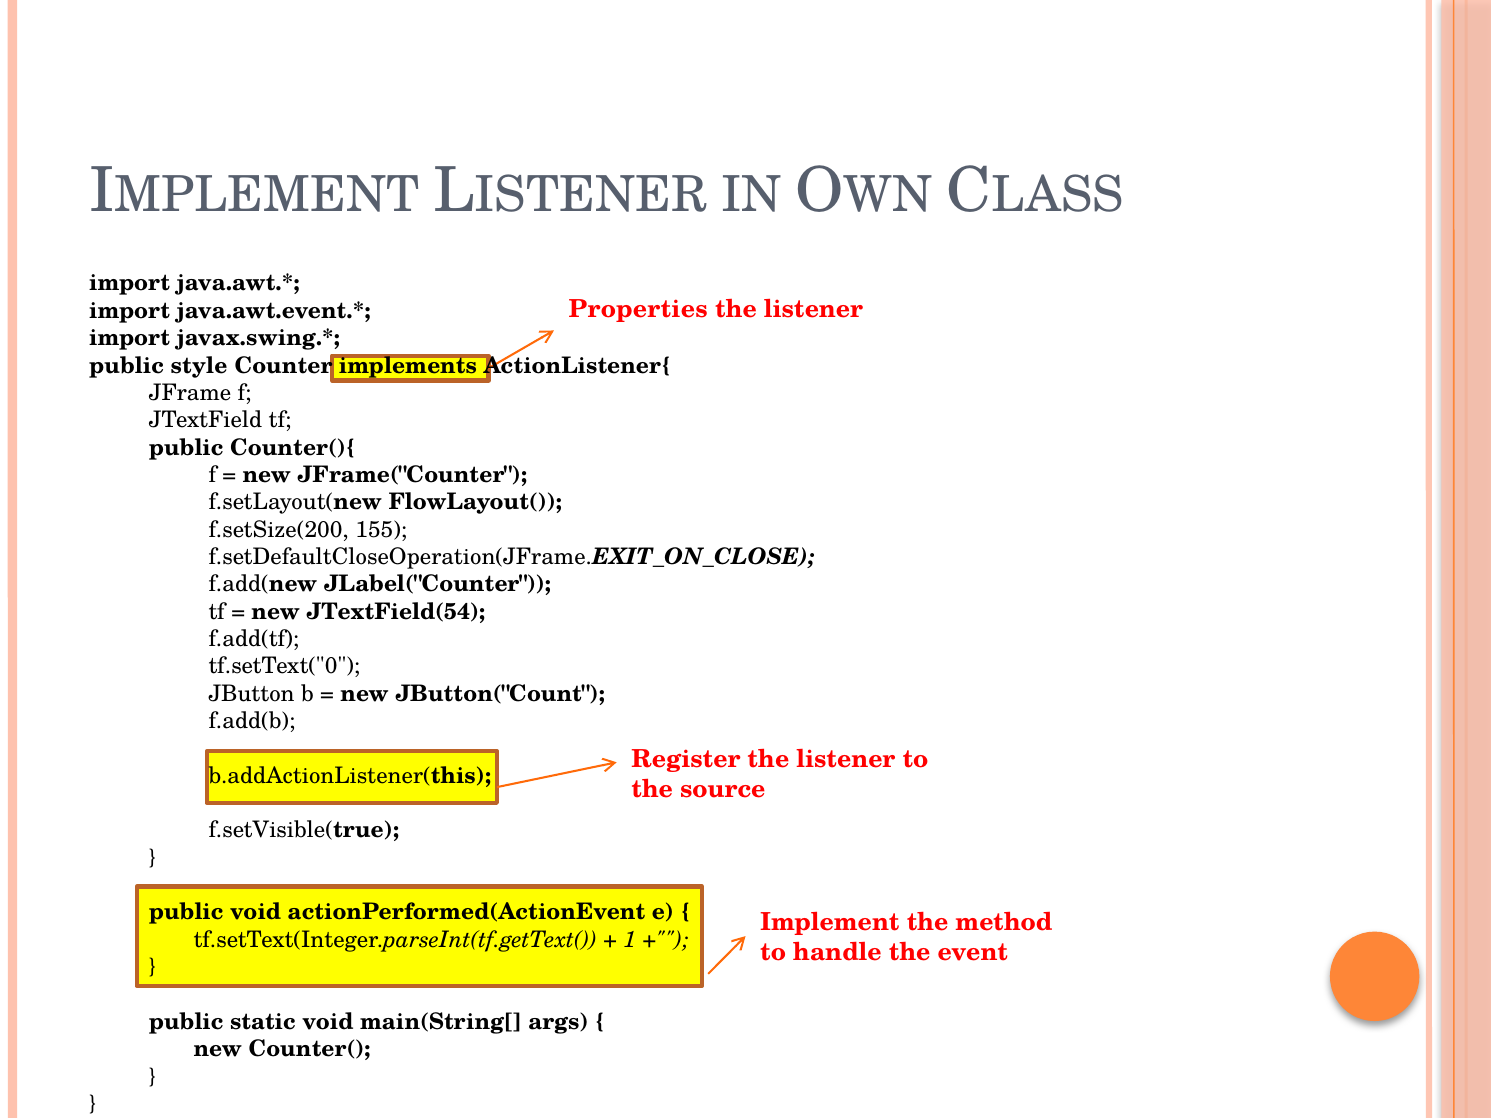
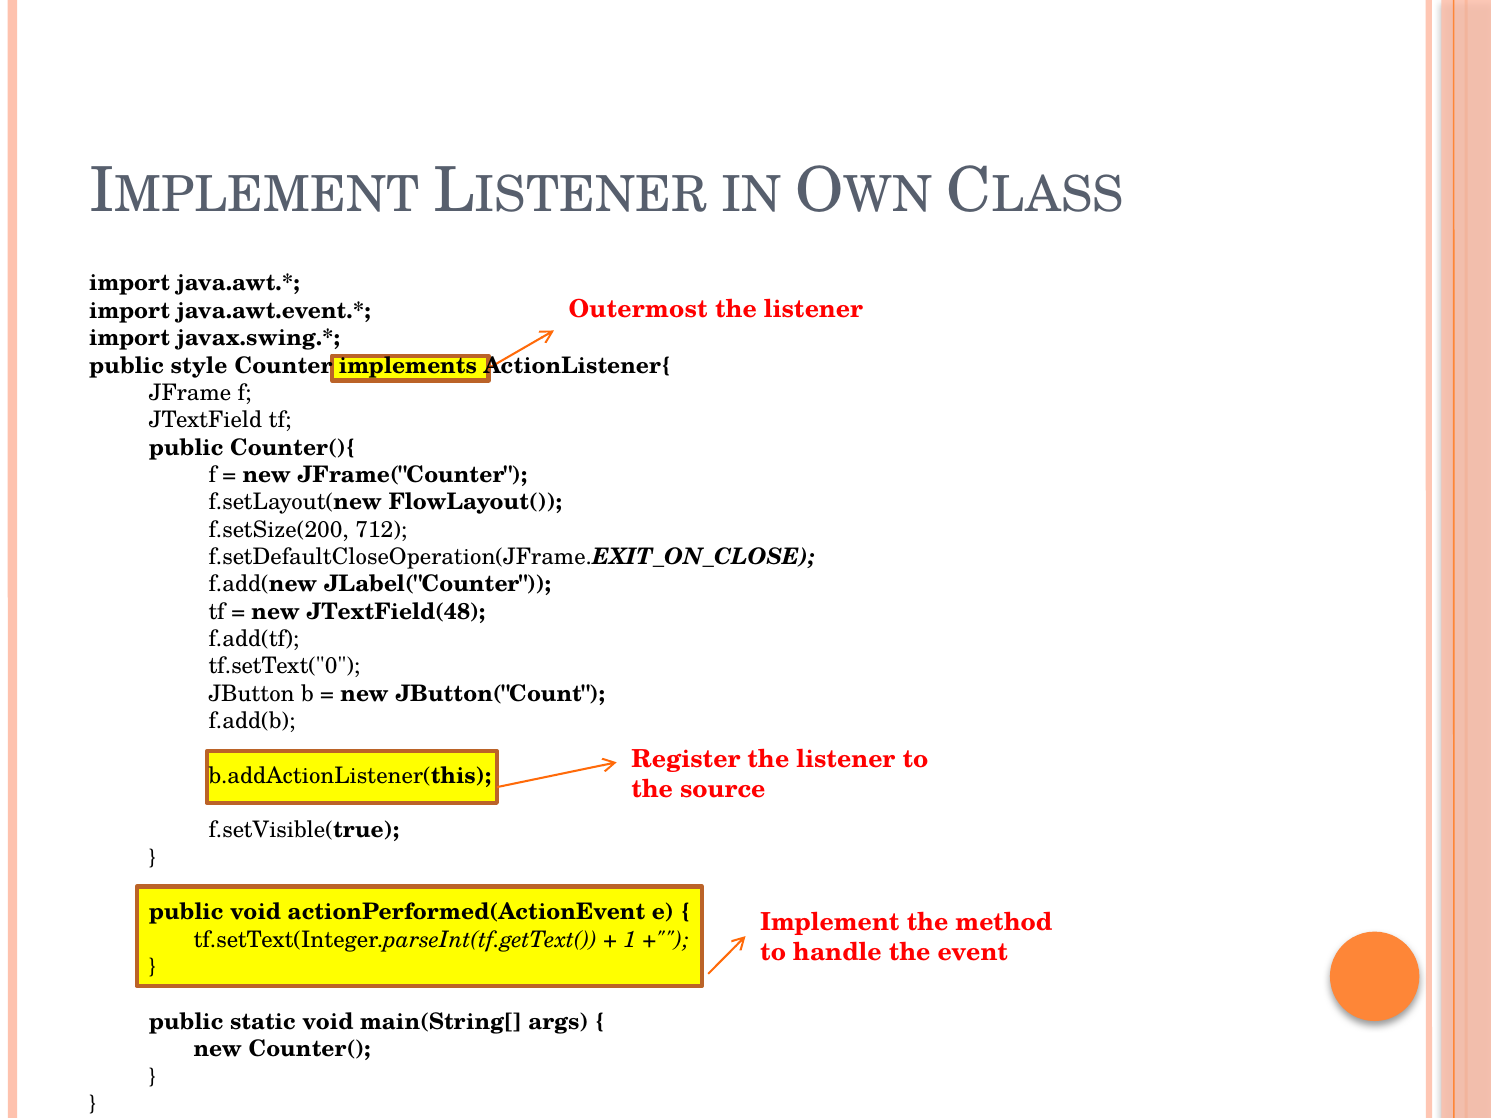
Properties: Properties -> Outermost
155: 155 -> 712
JTextField(54: JTextField(54 -> JTextField(48
